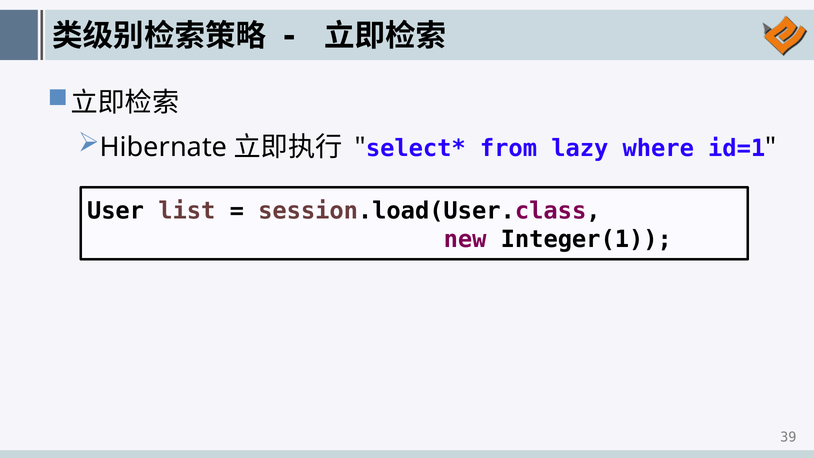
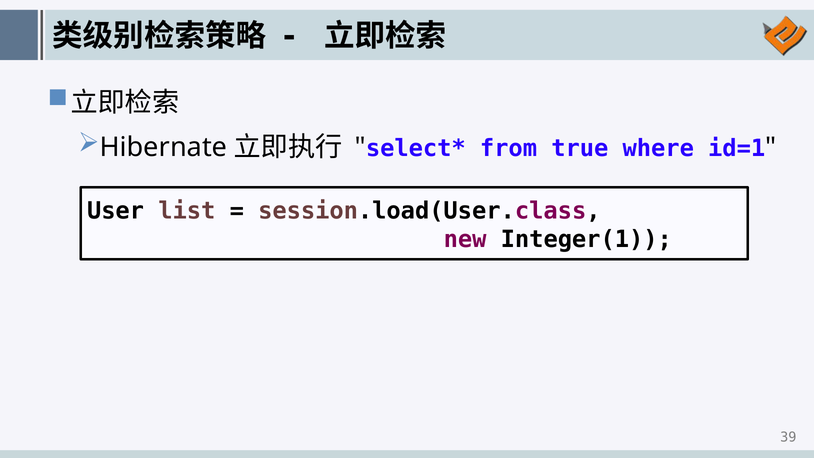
lazy: lazy -> true
